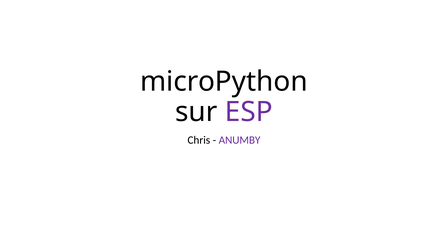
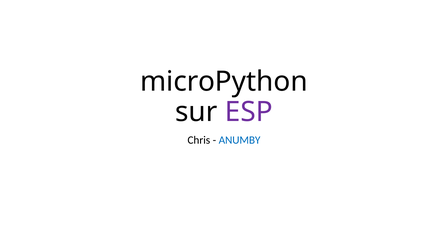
ANUMBY colour: purple -> blue
